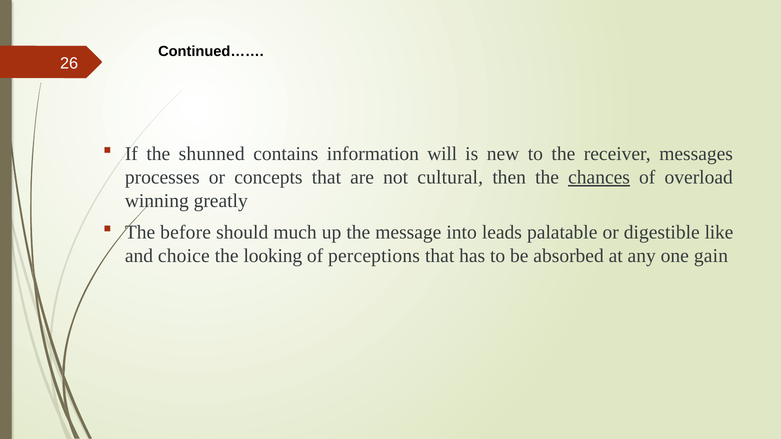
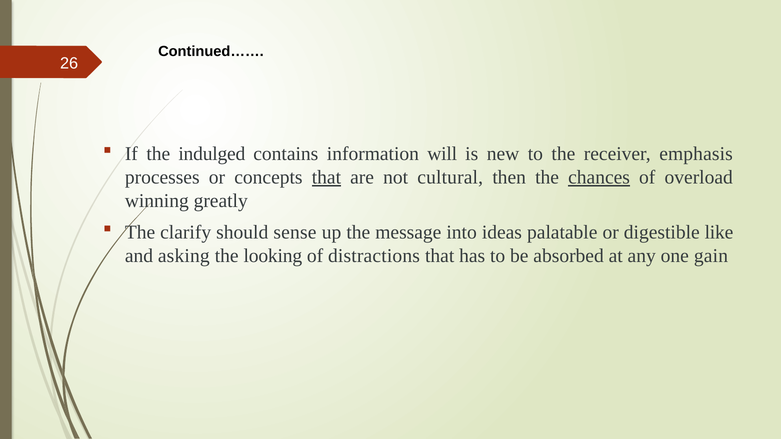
shunned: shunned -> indulged
messages: messages -> emphasis
that at (326, 178) underline: none -> present
before: before -> clarify
much: much -> sense
leads: leads -> ideas
choice: choice -> asking
perceptions: perceptions -> distractions
